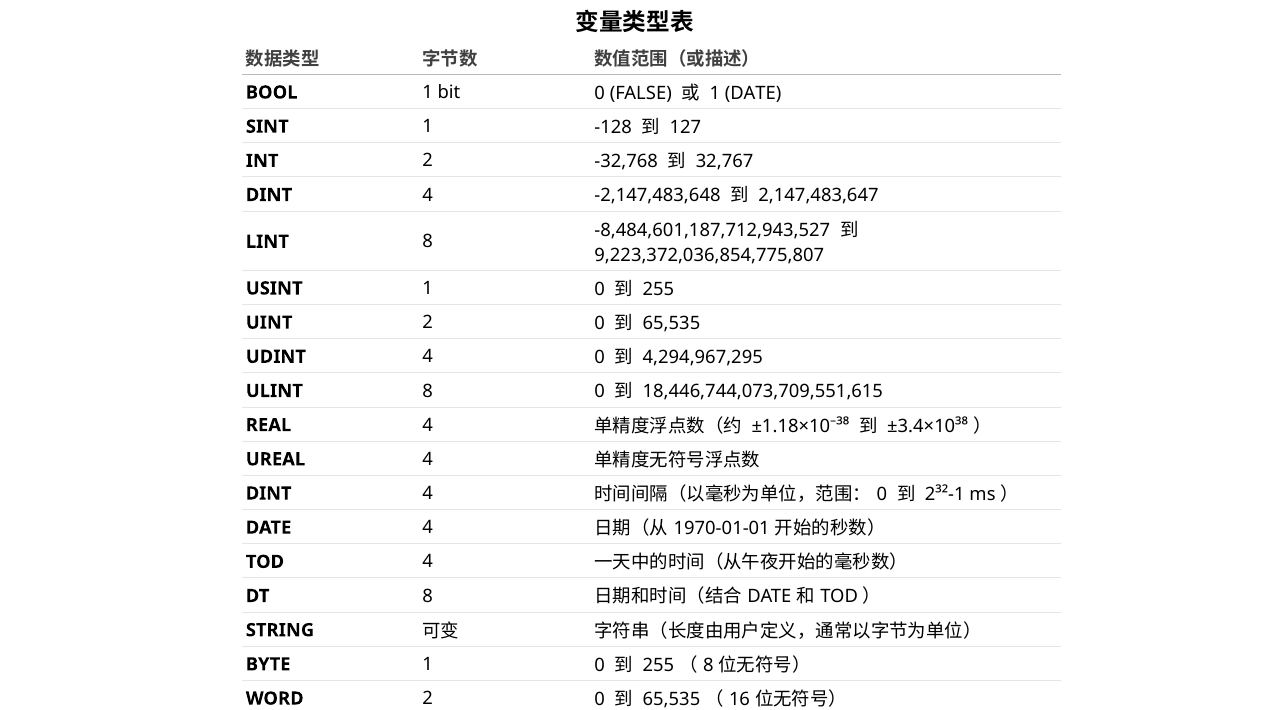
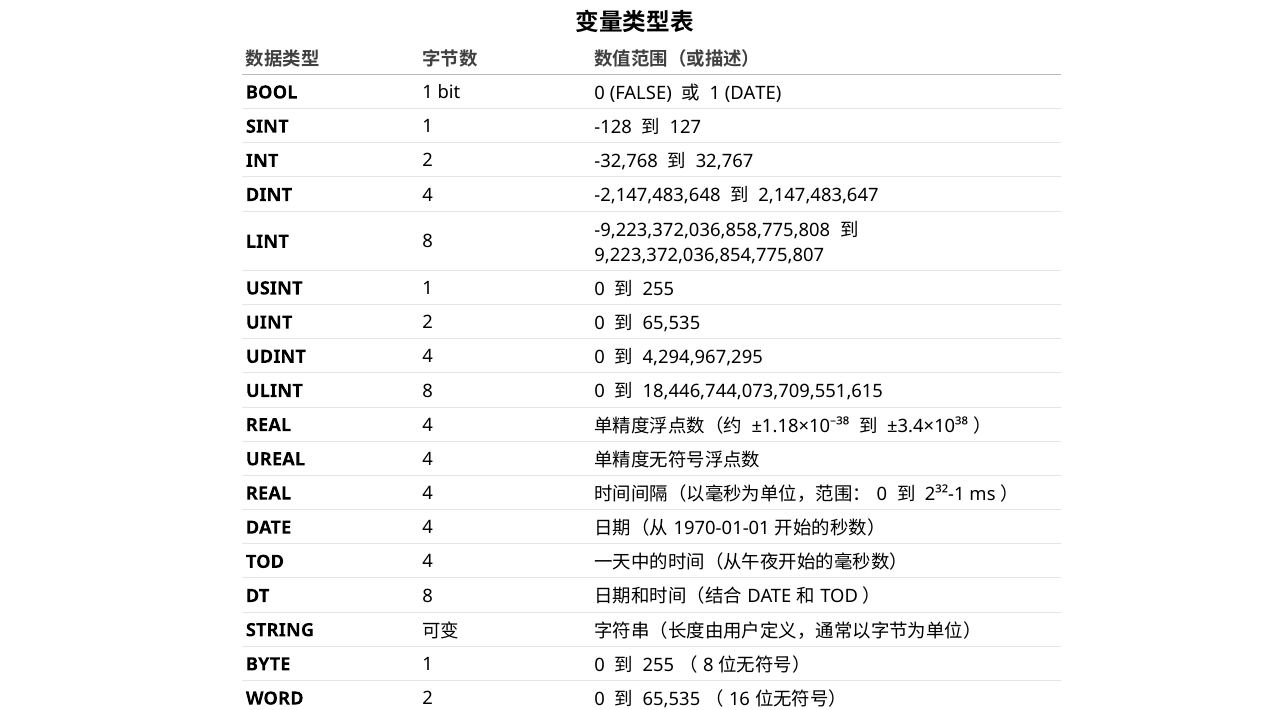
-8,484,601,187,712,943,527: -8,484,601,187,712,943,527 -> -9,223,372,036,858,775,808
DINT at (269, 493): DINT -> REAL
